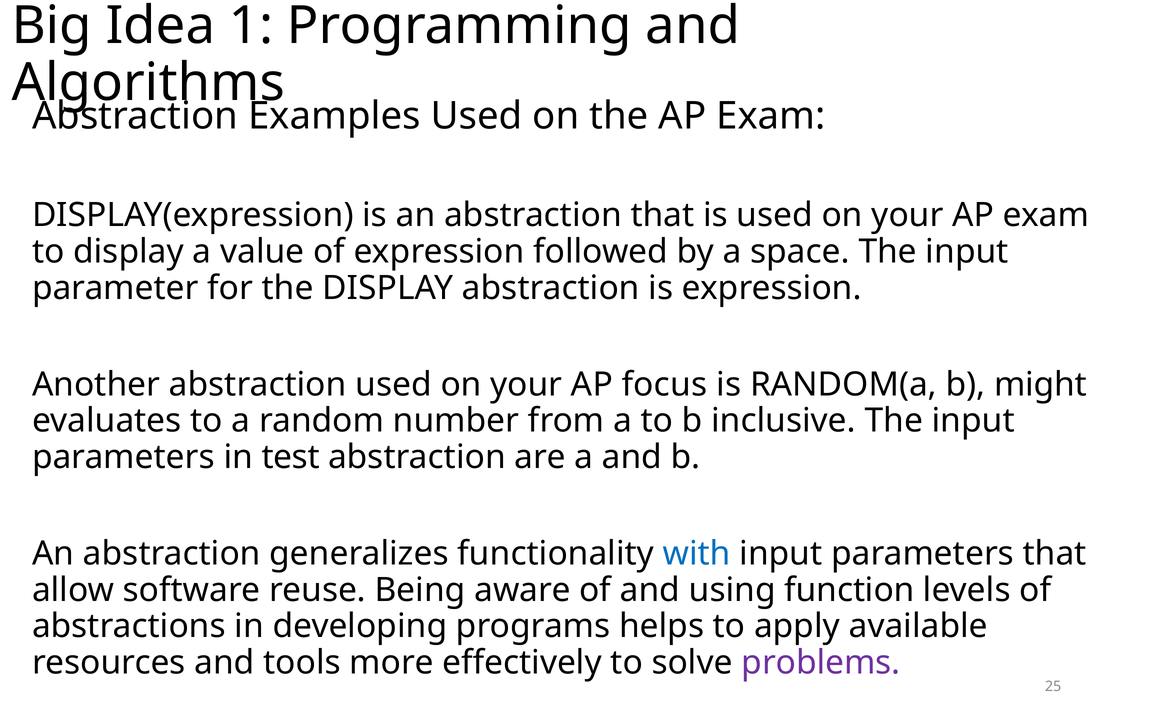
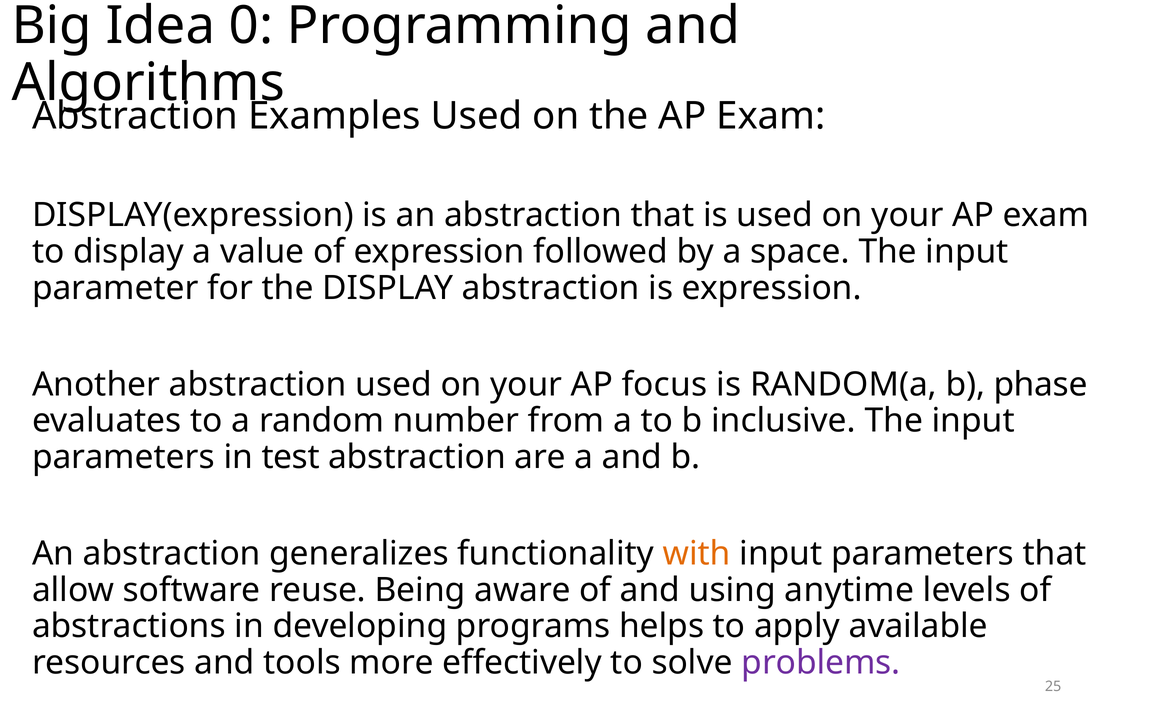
1: 1 -> 0
might: might -> phase
with colour: blue -> orange
function: function -> anytime
